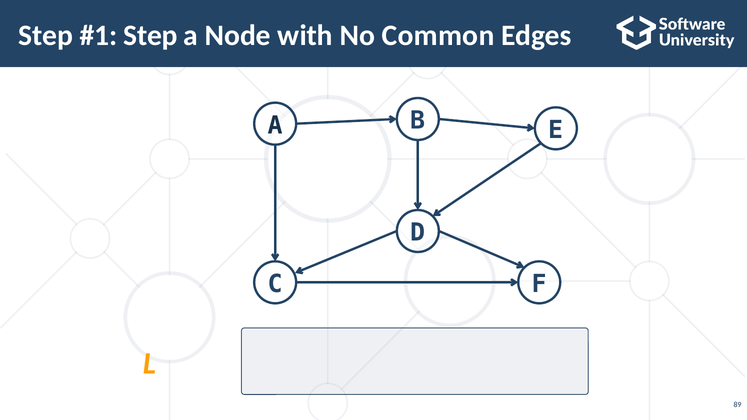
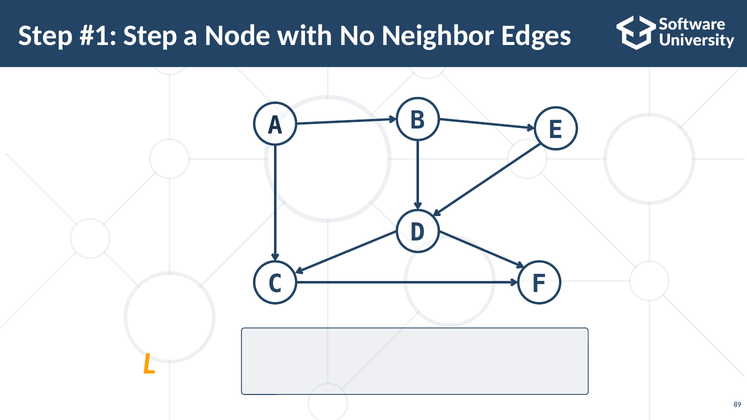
Common: Common -> Neighbor
